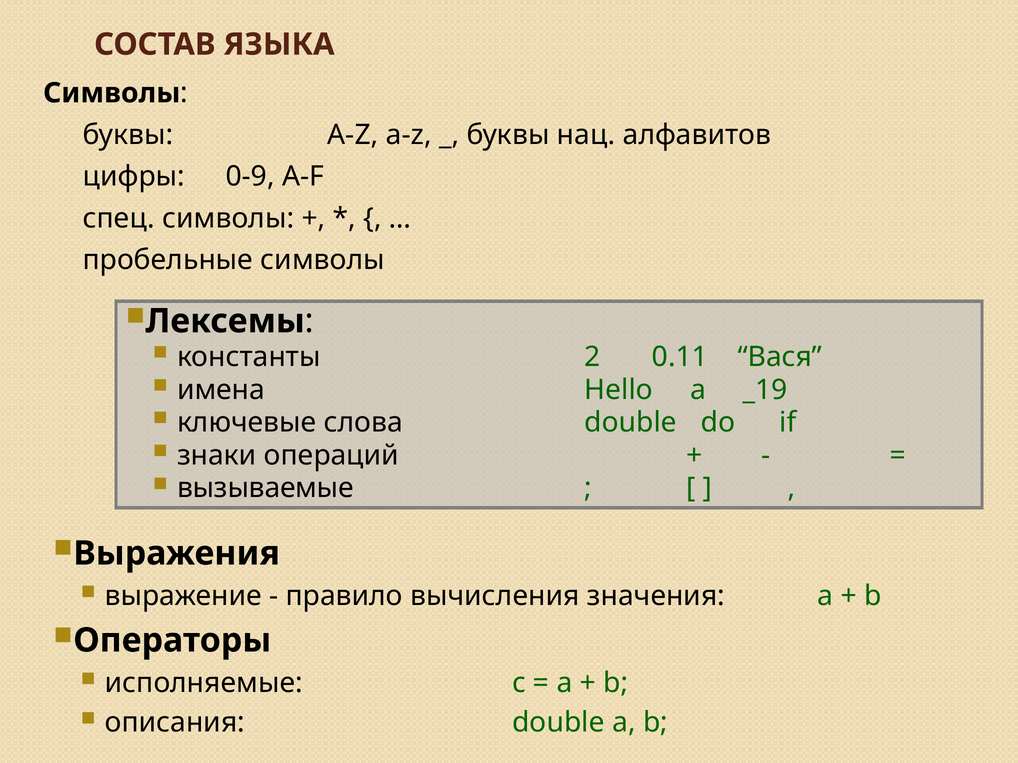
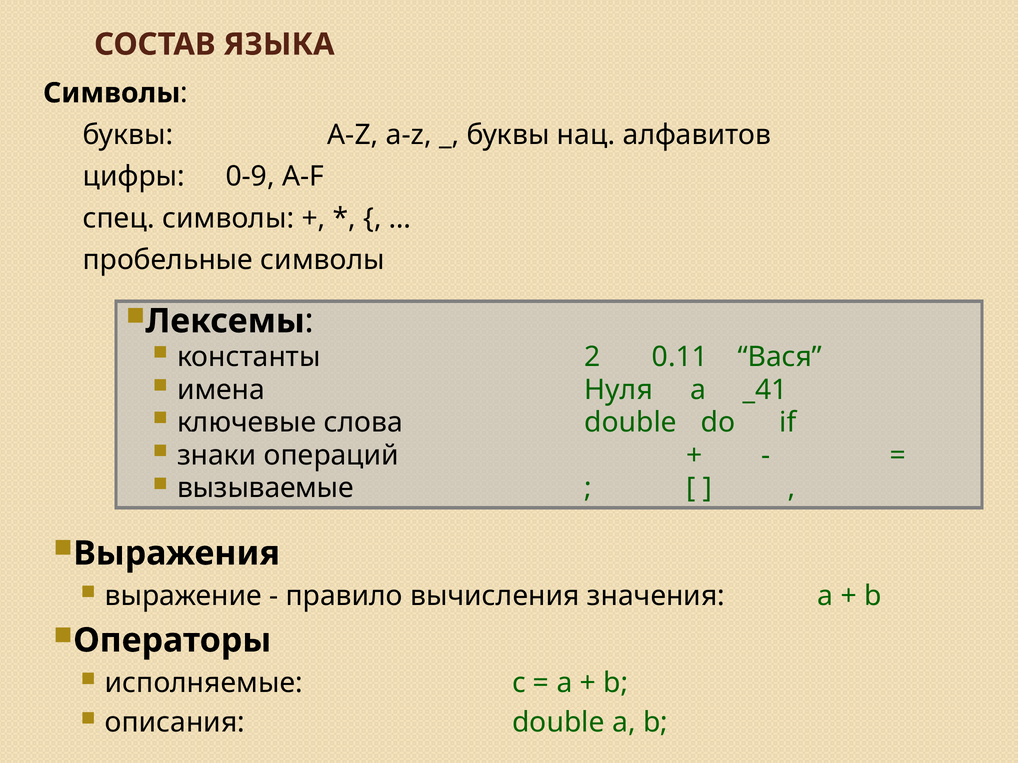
Hello: Hello -> Нуля
_19: _19 -> _41
